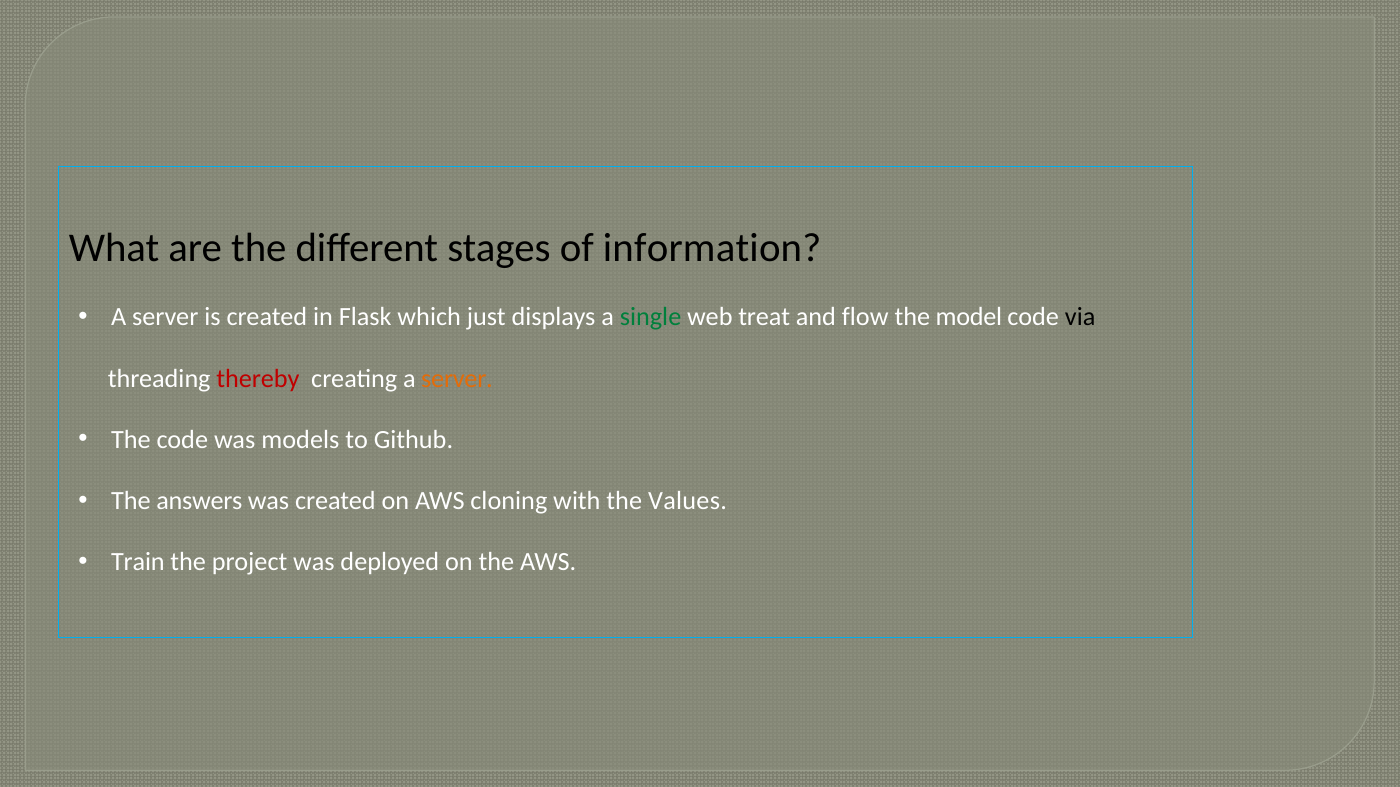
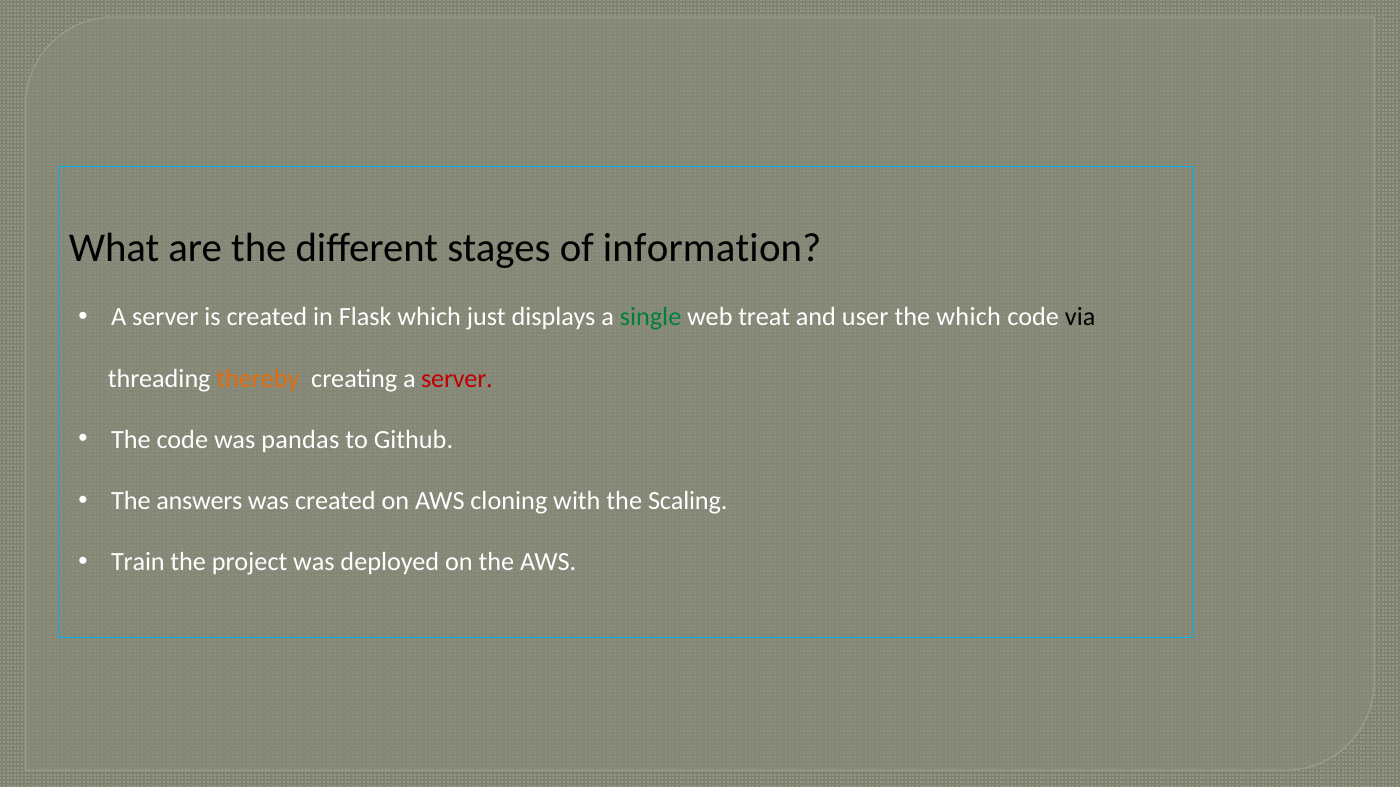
flow: flow -> user
the model: model -> which
thereby colour: red -> orange
server at (457, 379) colour: orange -> red
models: models -> pandas
Values: Values -> Scaling
